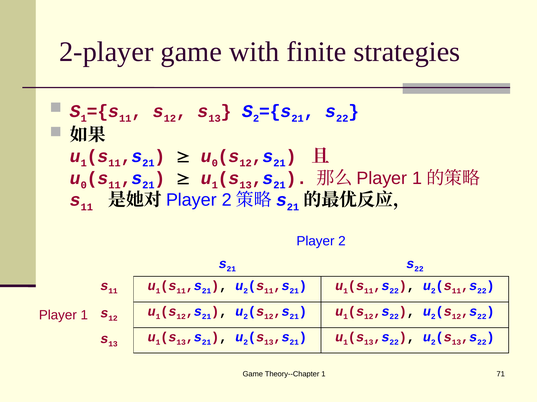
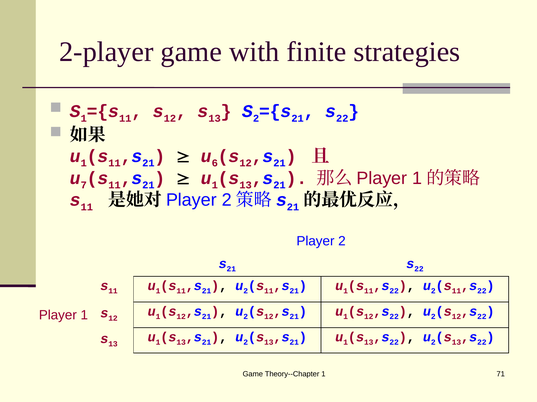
0 at (215, 163): 0 -> 6
0 at (84, 185): 0 -> 7
